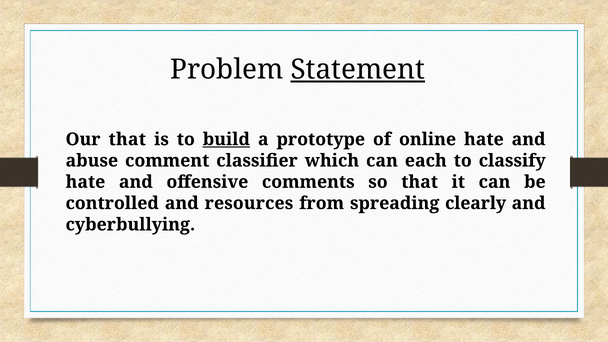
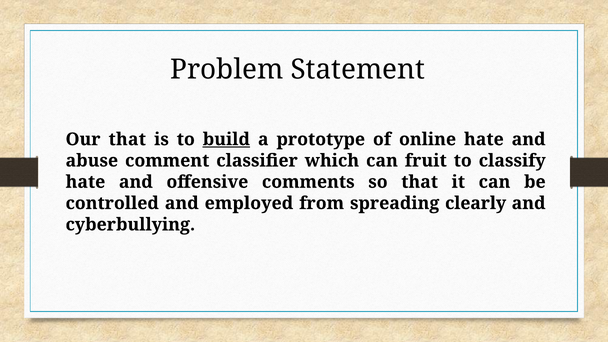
Statement underline: present -> none
each: each -> fruit
resources: resources -> employed
